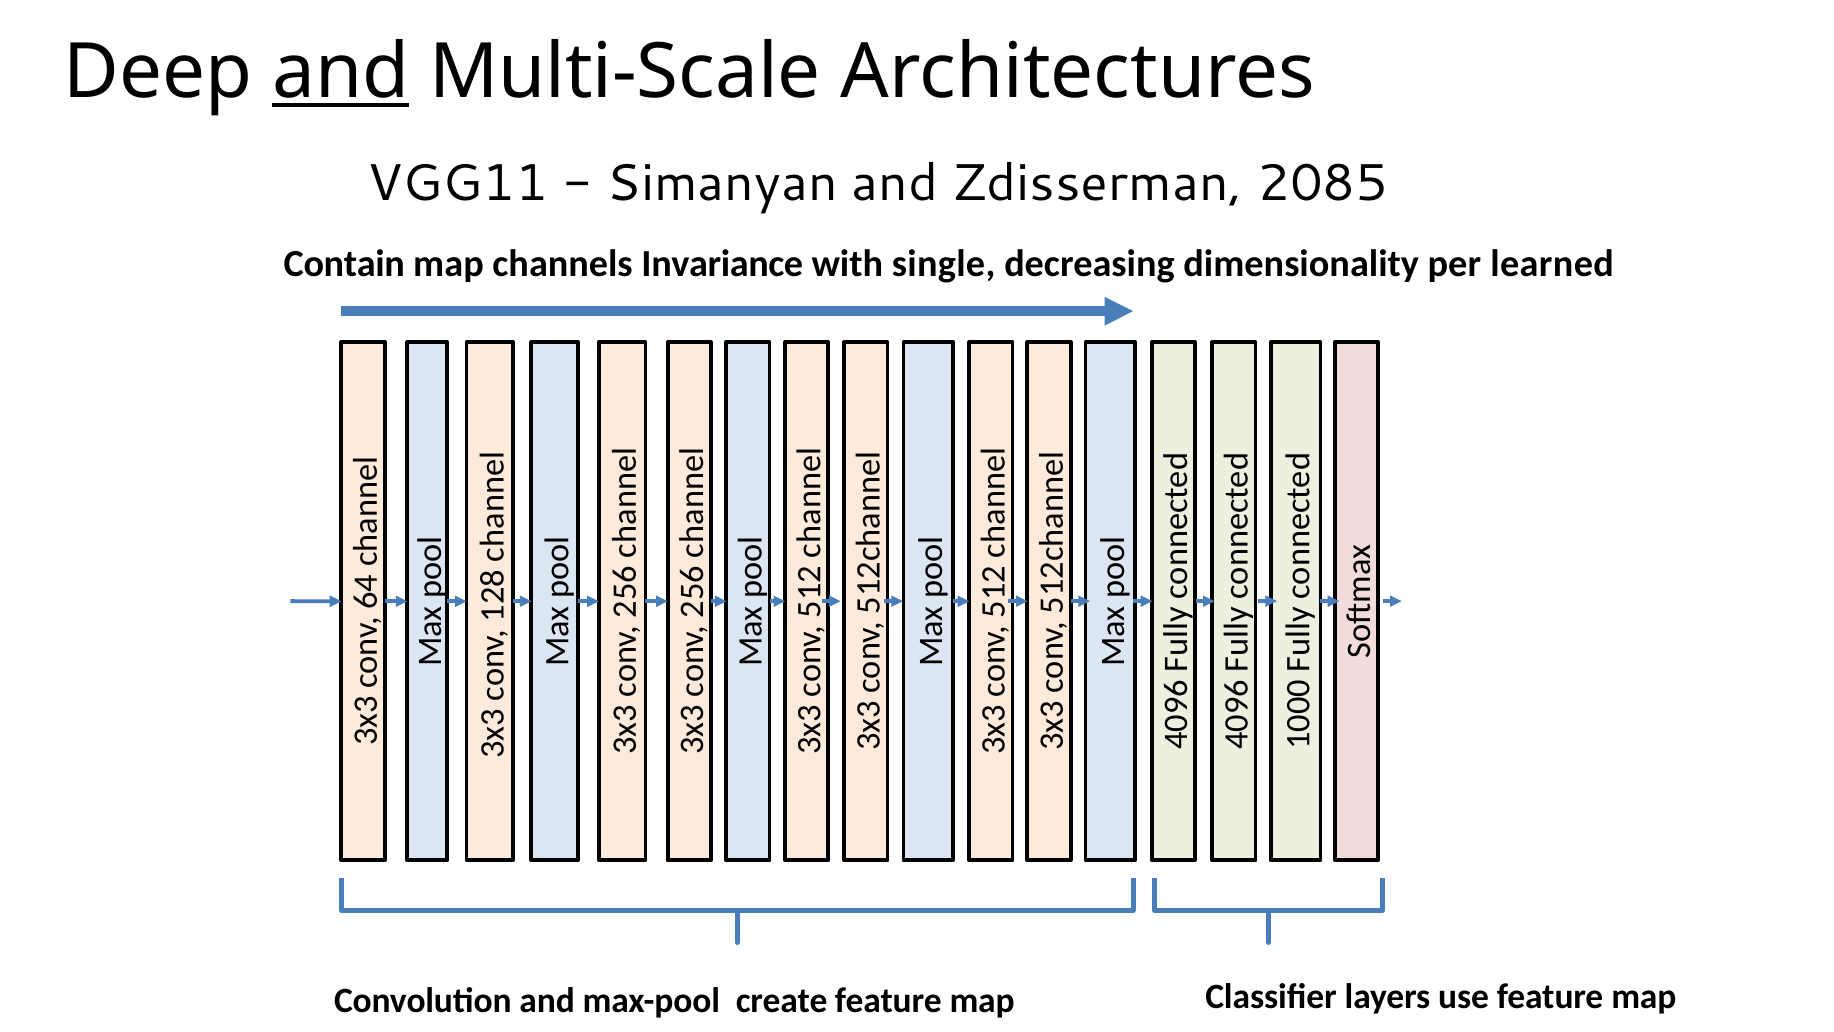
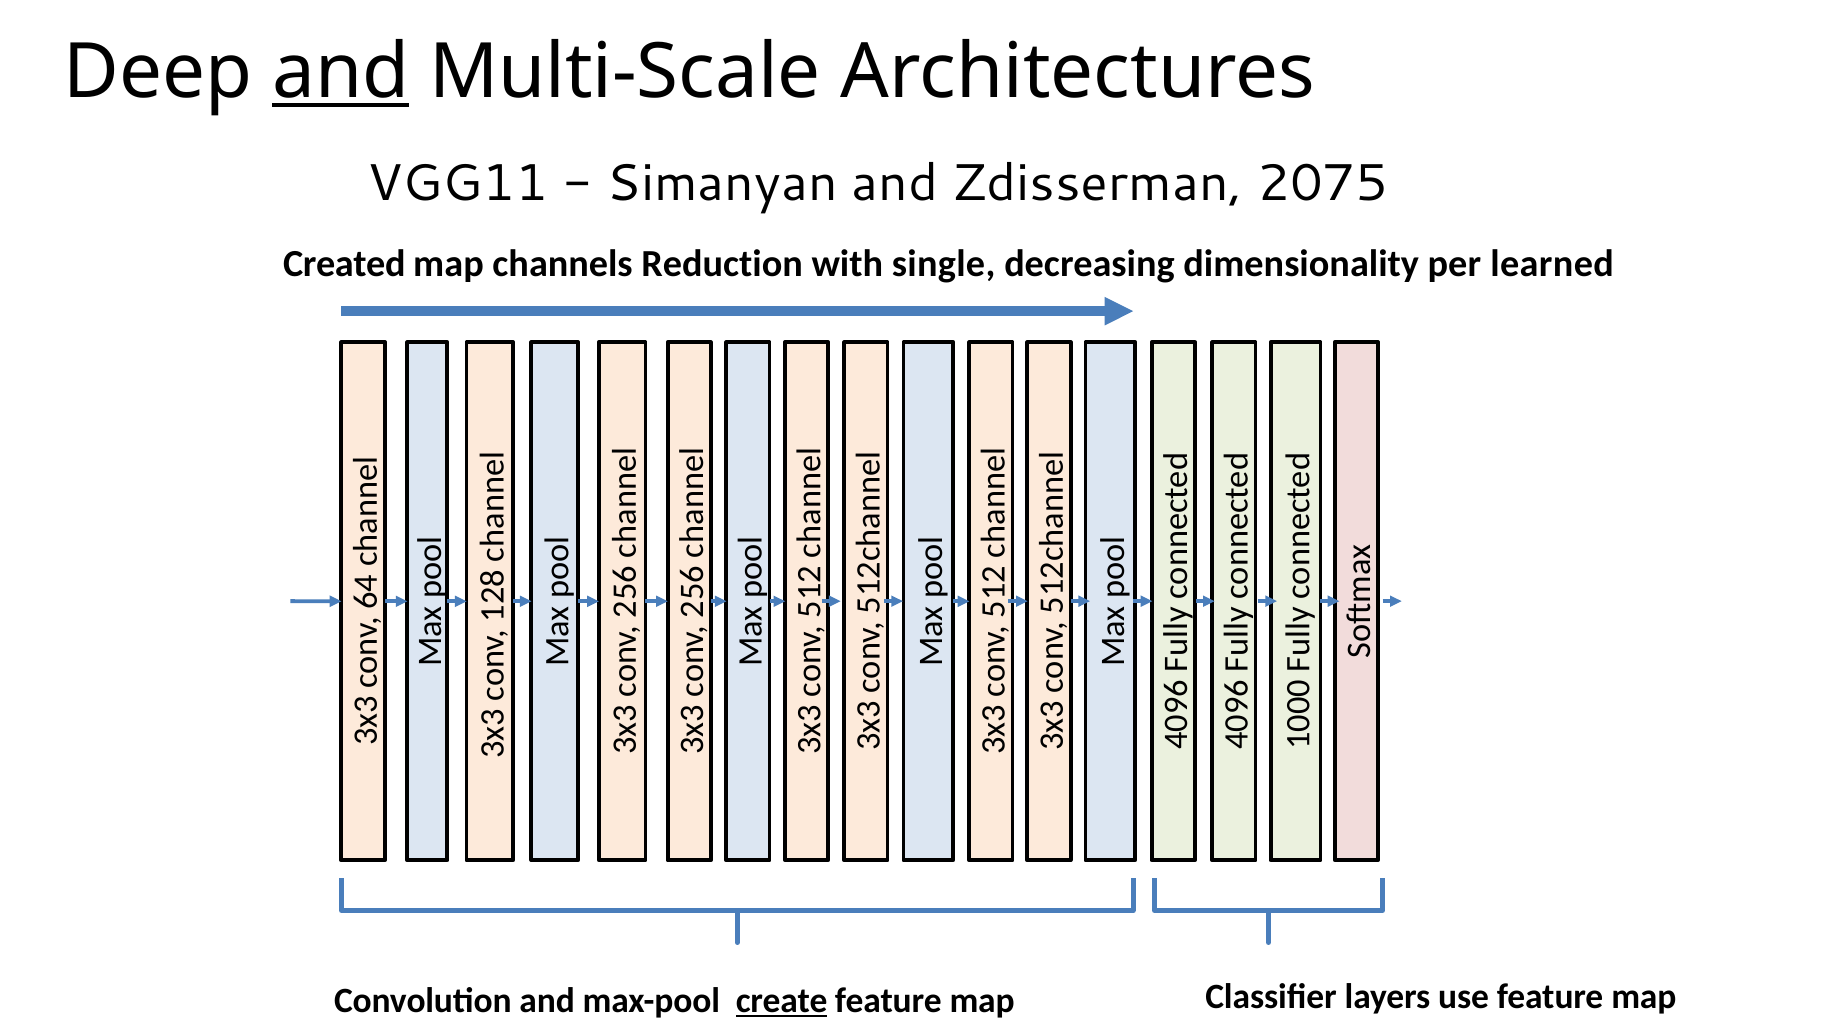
2085: 2085 -> 2075
Contain: Contain -> Created
Invariance: Invariance -> Reduction
create underline: none -> present
